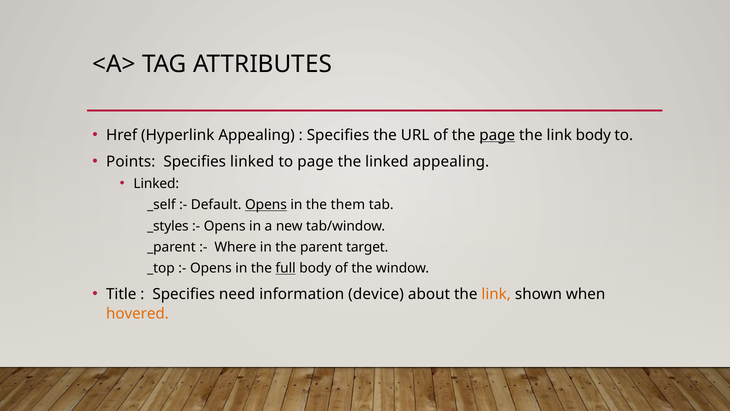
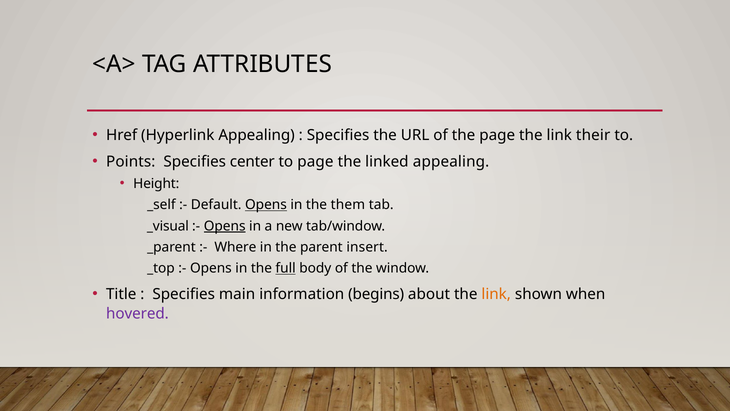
page at (497, 135) underline: present -> none
link body: body -> their
Specifies linked: linked -> center
Linked at (156, 184): Linked -> Height
_styles: _styles -> _visual
Opens at (225, 226) underline: none -> present
target: target -> insert
need: need -> main
device: device -> begins
hovered colour: orange -> purple
